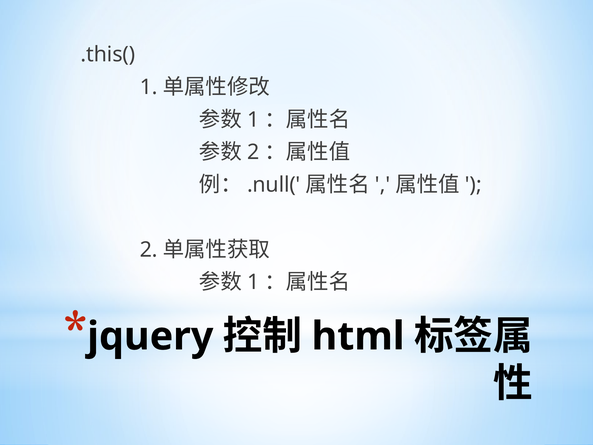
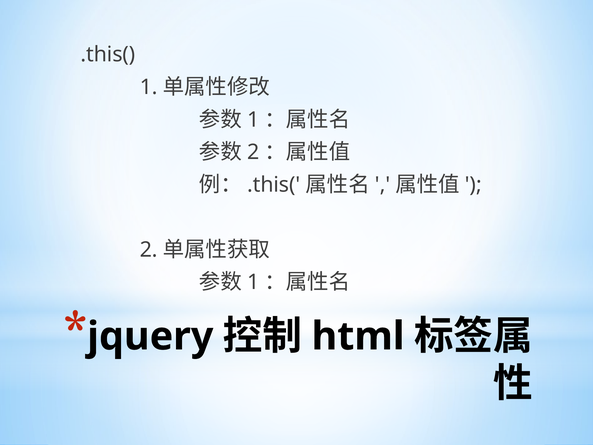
.null( at (274, 185): .null( -> .this(
